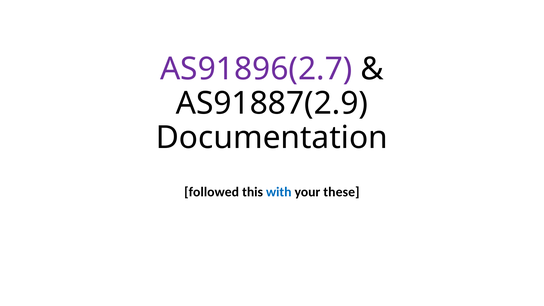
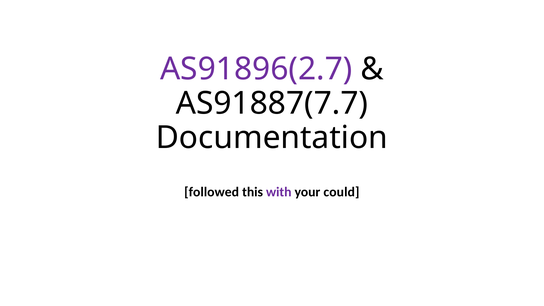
AS91887(2.9: AS91887(2.9 -> AS91887(7.7
with colour: blue -> purple
these: these -> could
